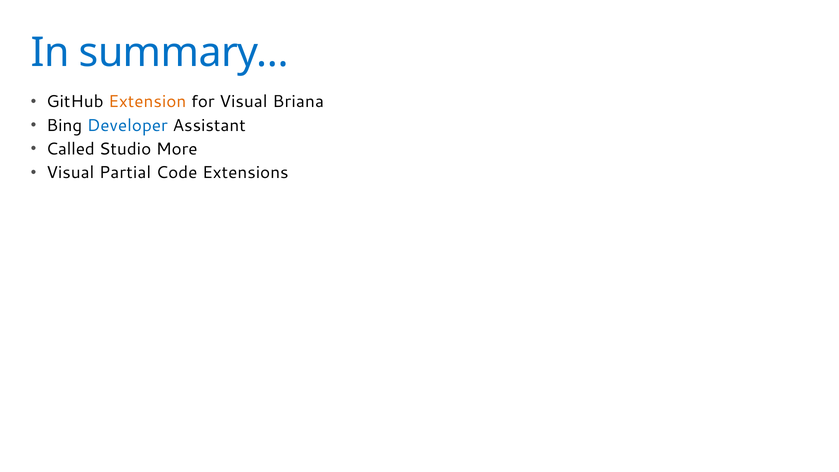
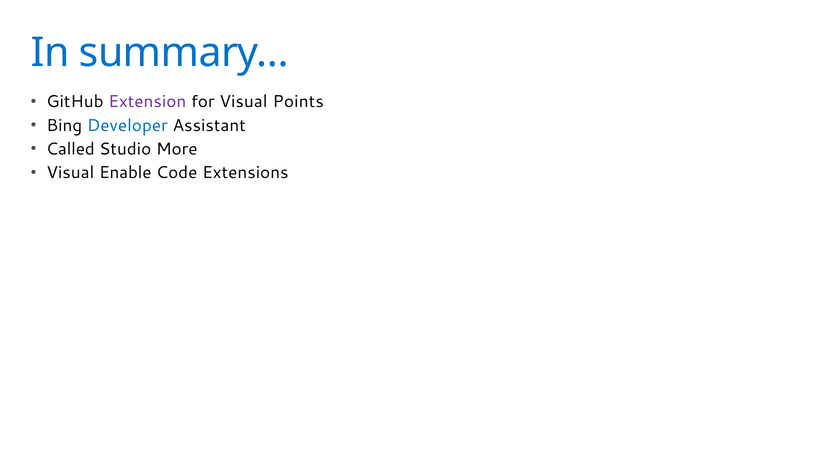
Extension colour: orange -> purple
Briana: Briana -> Points
Partial: Partial -> Enable
